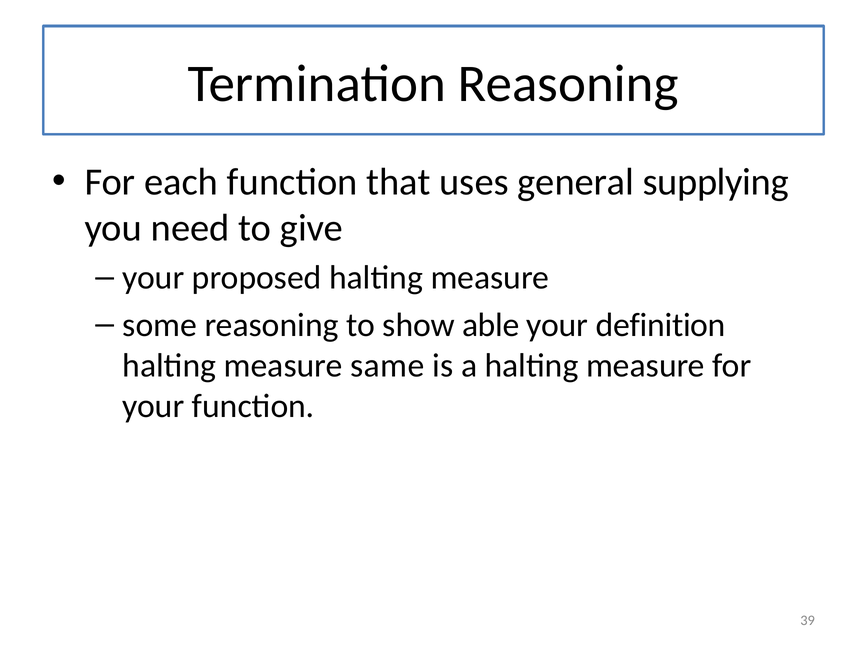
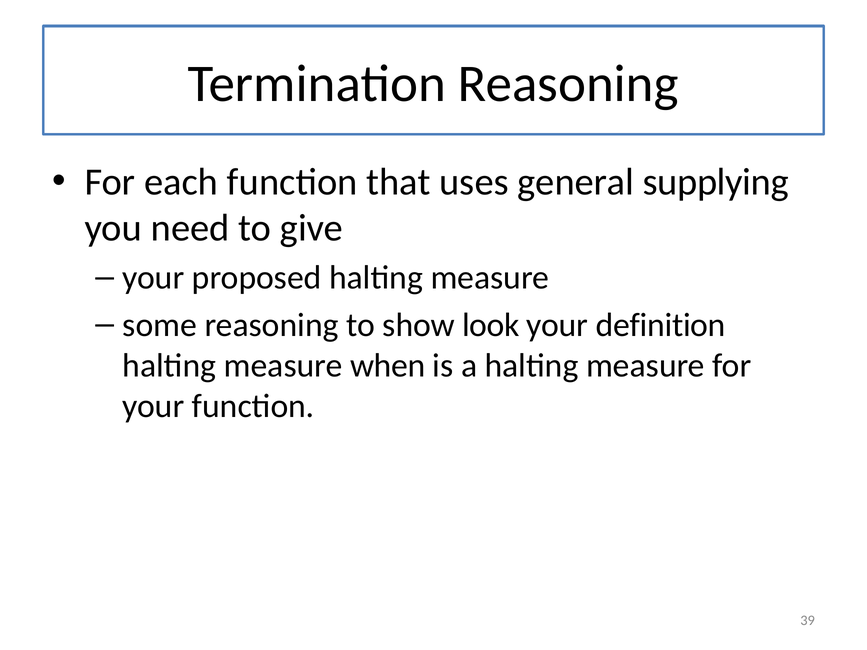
able: able -> look
same: same -> when
